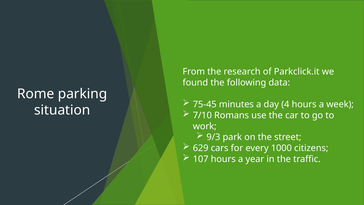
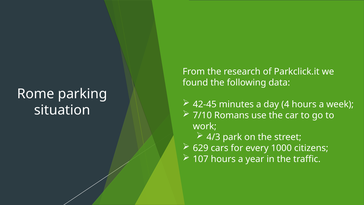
75-45: 75-45 -> 42-45
9/3: 9/3 -> 4/3
